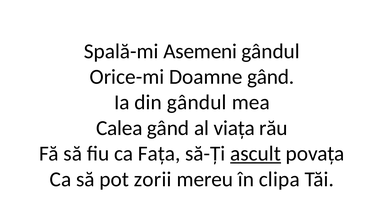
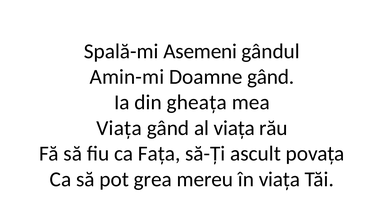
Orice-mi: Orice-mi -> Amin-mi
din gândul: gândul -> gheața
Calea at (119, 128): Calea -> Viața
ascult underline: present -> none
zorii: zorii -> grea
în clipa: clipa -> viața
